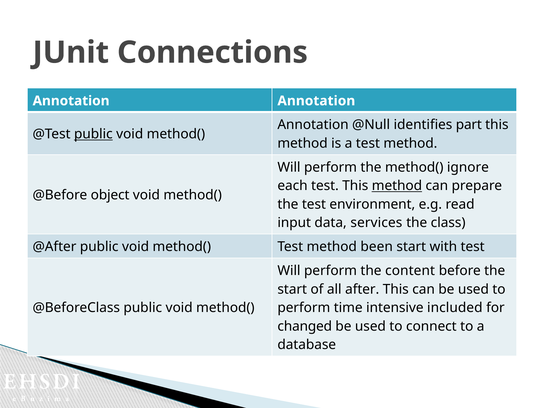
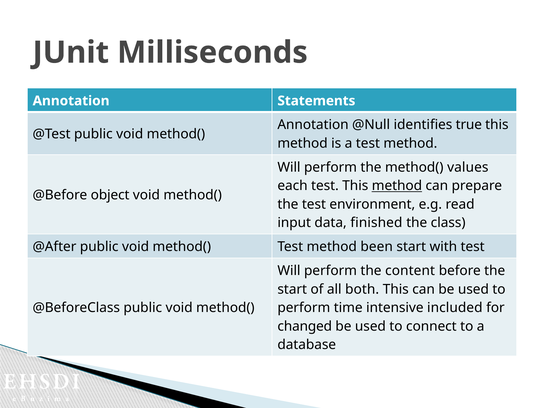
Connections: Connections -> Milliseconds
Annotation Annotation: Annotation -> Statements
part: part -> true
public at (93, 134) underline: present -> none
ignore: ignore -> values
services: services -> finished
after: after -> both
